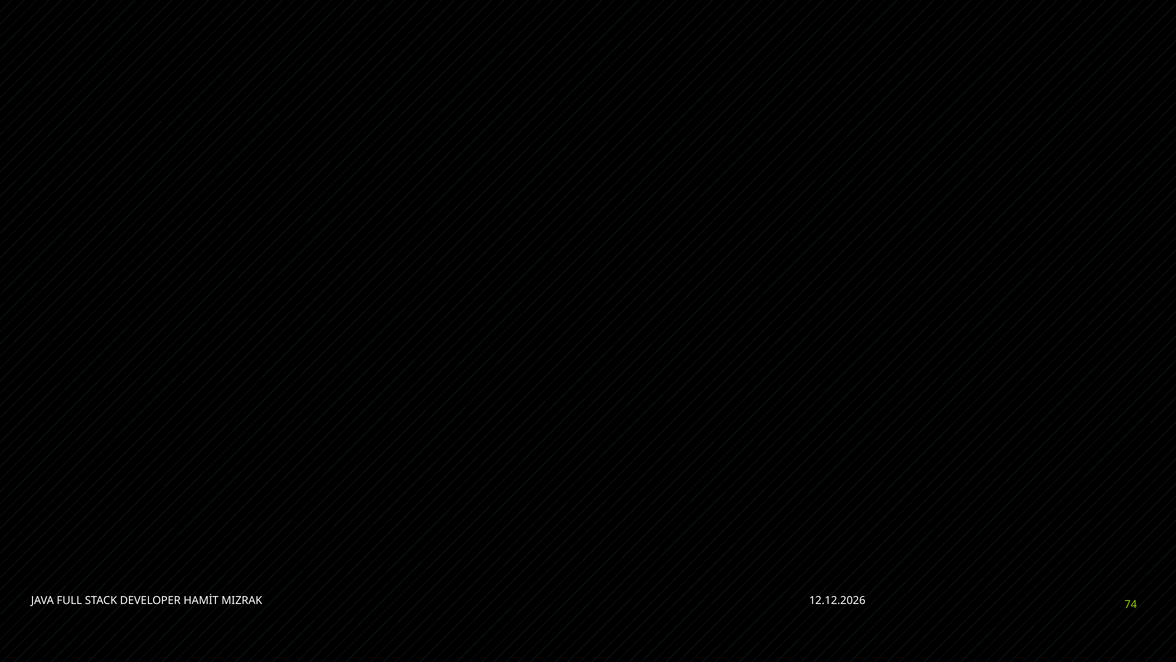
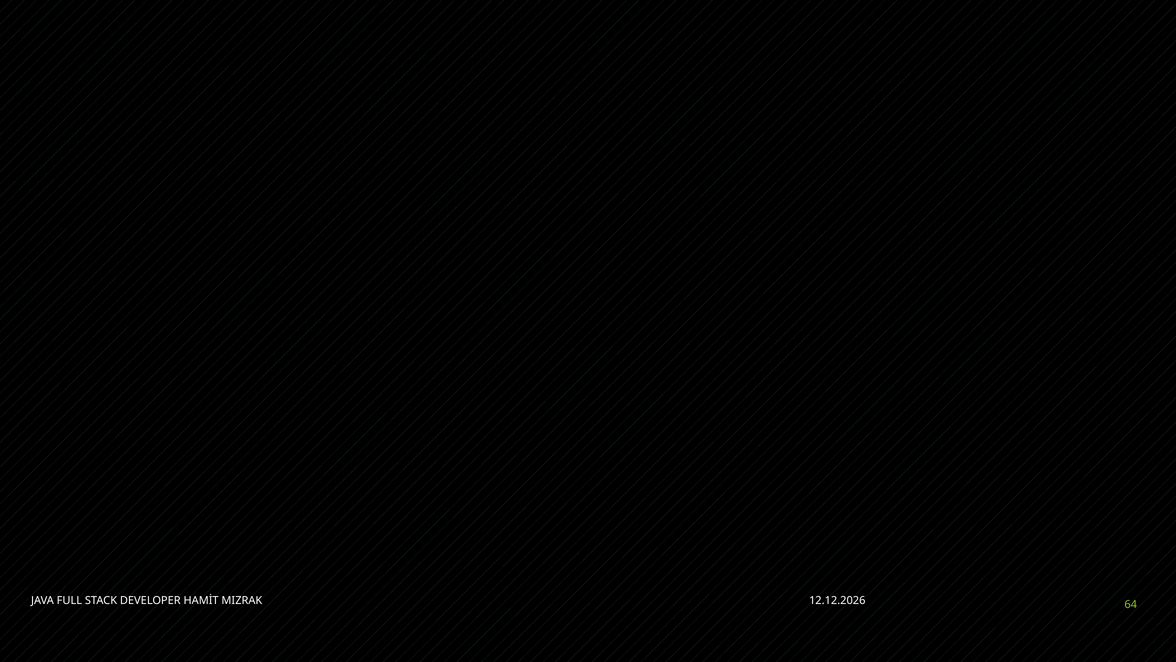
74: 74 -> 64
